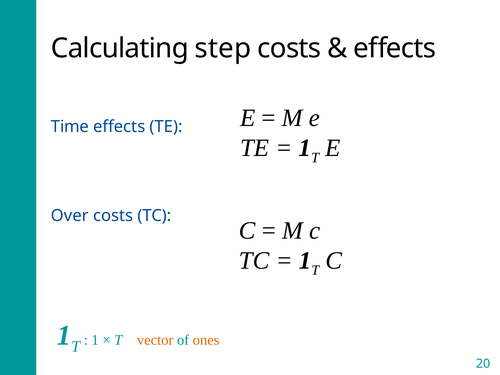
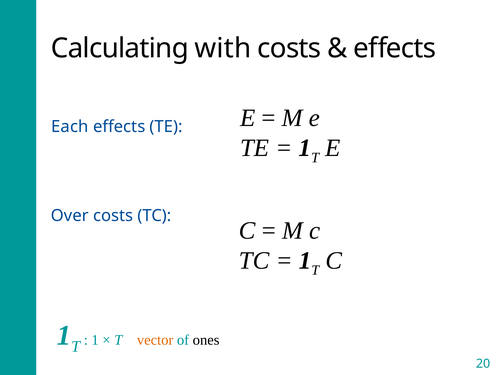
step: step -> with
Time: Time -> Each
ones colour: orange -> black
